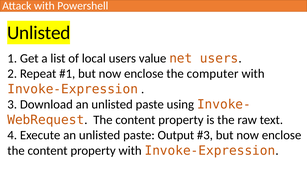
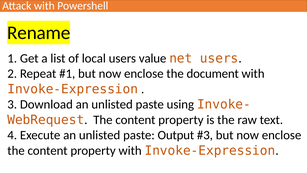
Unlisted at (39, 33): Unlisted -> Rename
computer: computer -> document
